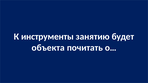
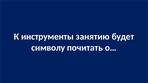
объекта: объекта -> символу
